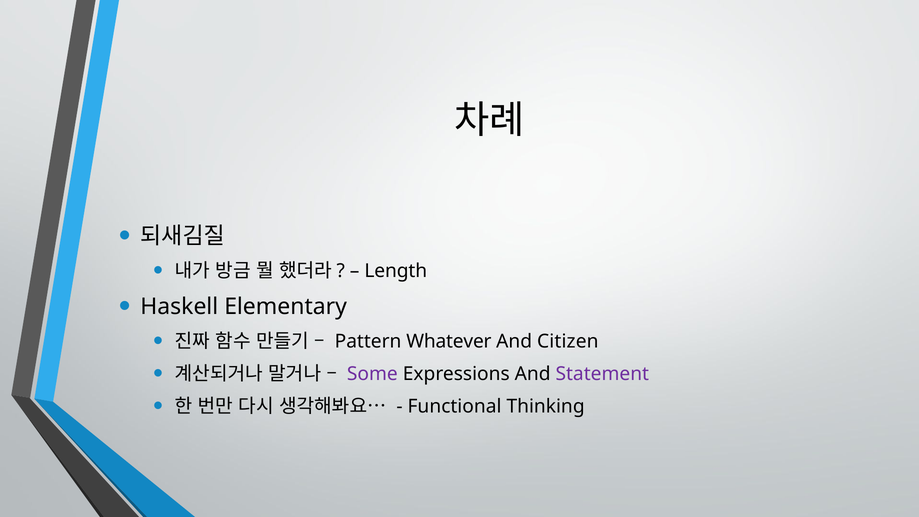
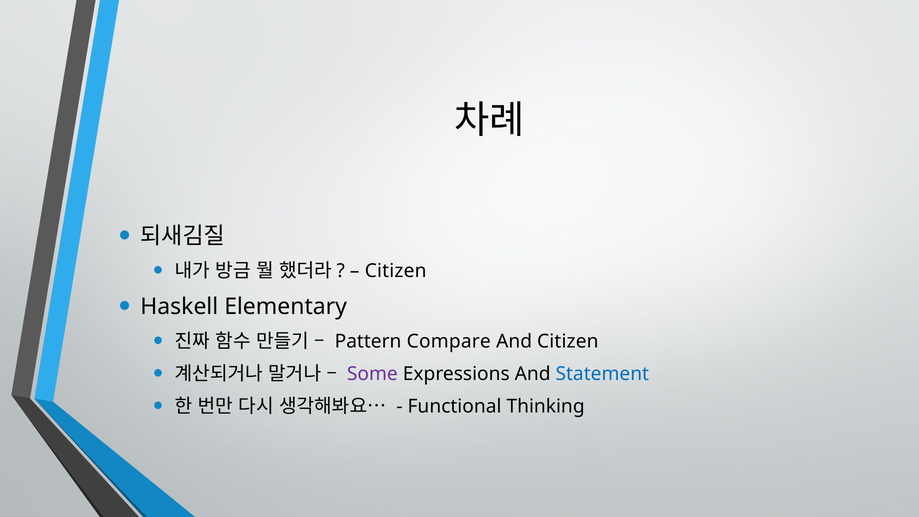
Length at (396, 271): Length -> Citizen
Whatever: Whatever -> Compare
Statement colour: purple -> blue
